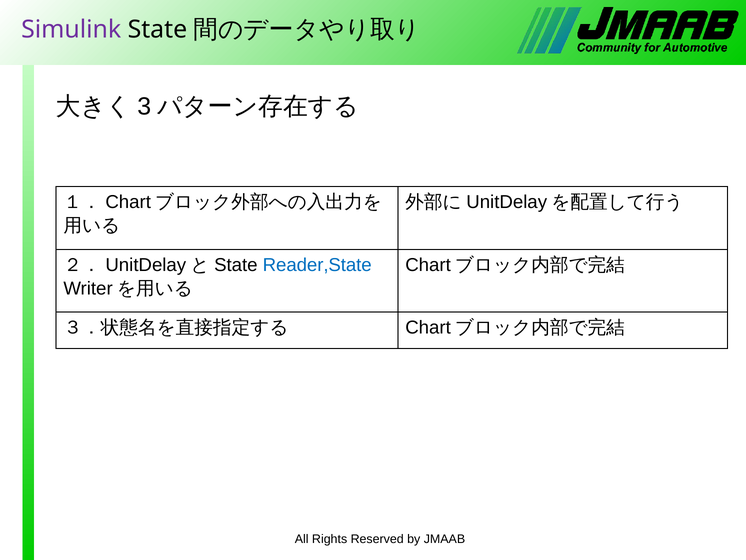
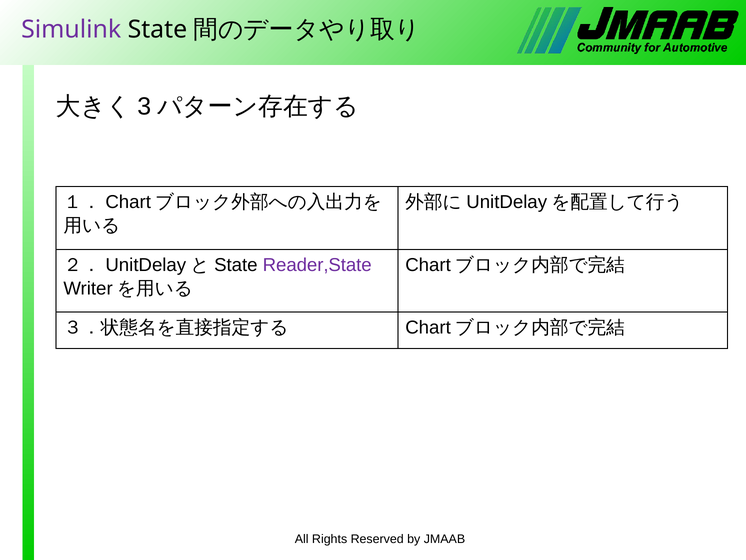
Reader,State colour: blue -> purple
